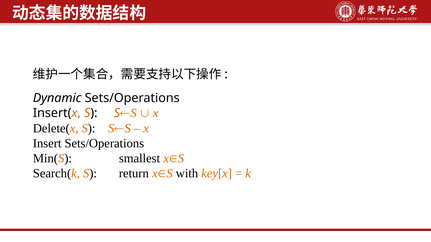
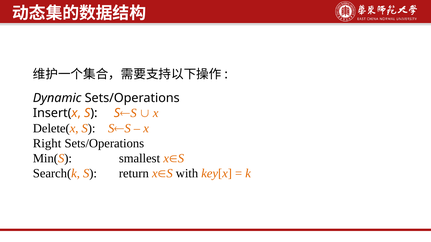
Insert: Insert -> Right
